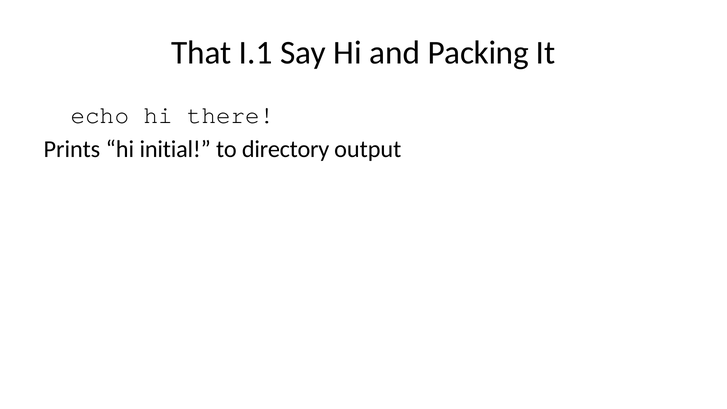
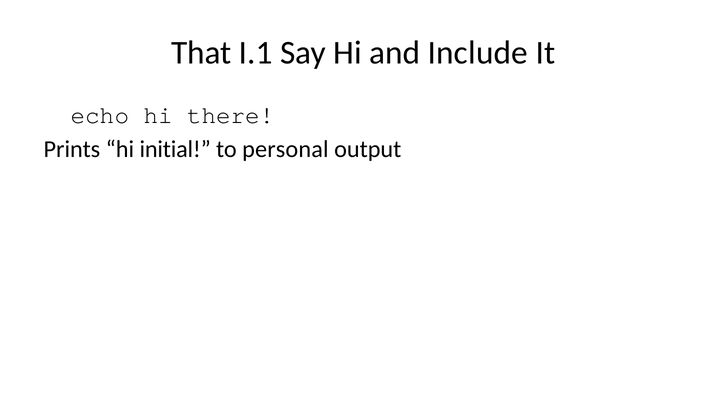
Packing: Packing -> Include
directory: directory -> personal
